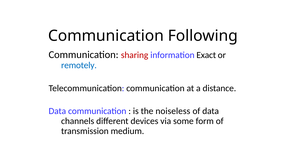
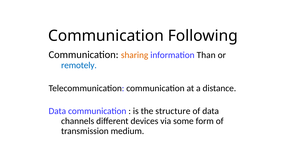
sharing colour: red -> orange
Exact: Exact -> Than
noiseless: noiseless -> structure
